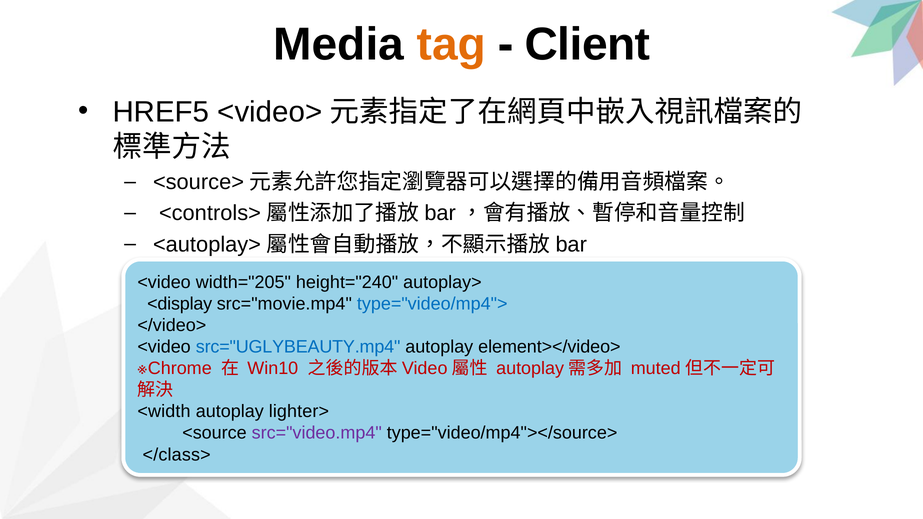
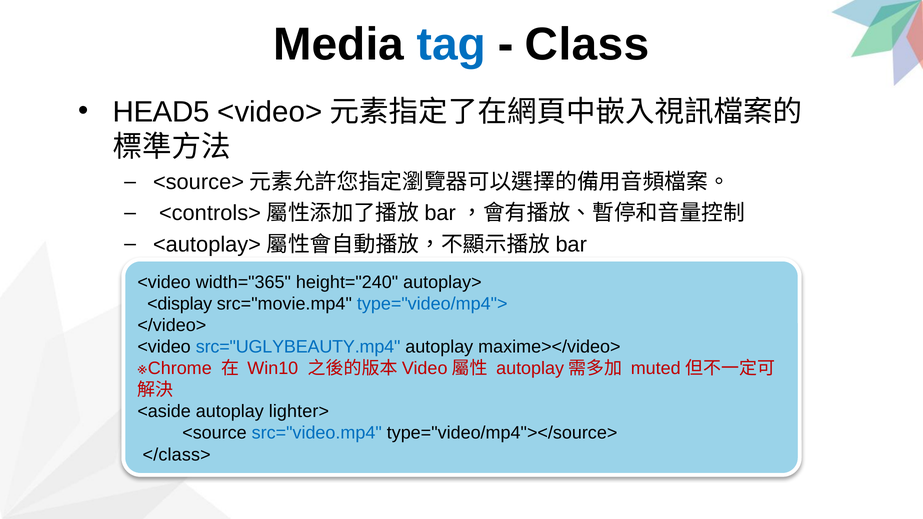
tag colour: orange -> blue
Client: Client -> Class
HREF5: HREF5 -> HEAD5
width="205: width="205 -> width="365
element></video>: element></video> -> maxime></video>
<width: <width -> <aside
src="video.mp4 colour: purple -> blue
